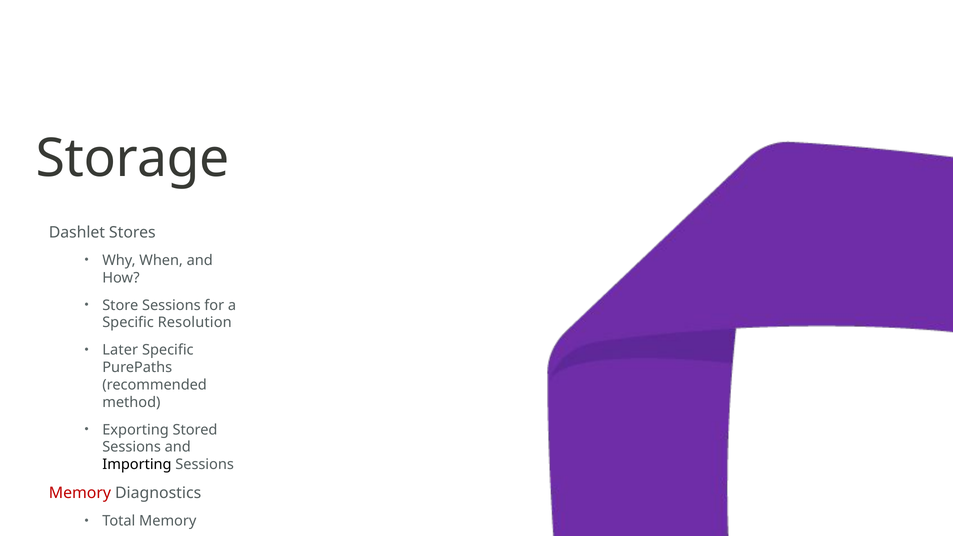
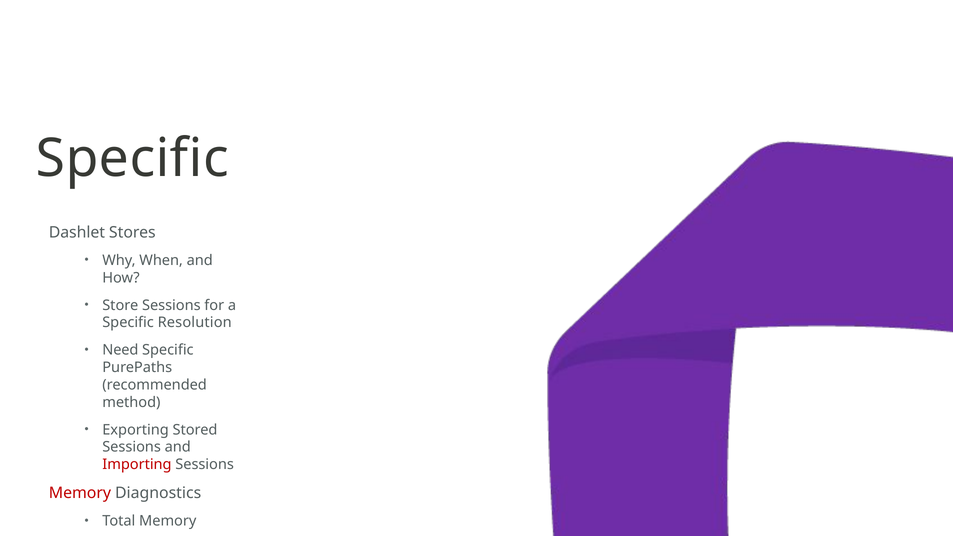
Storage at (133, 159): Storage -> Specific
Later: Later -> Need
Importing colour: black -> red
